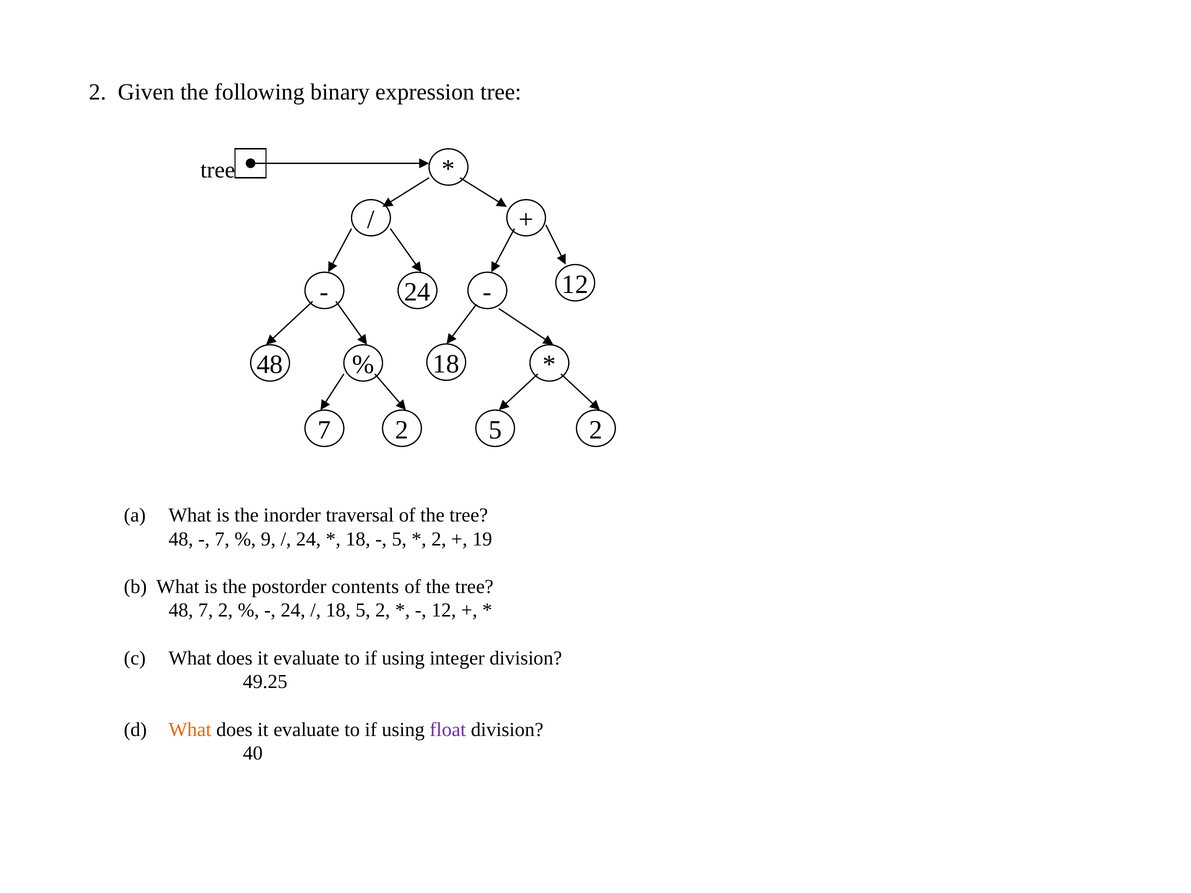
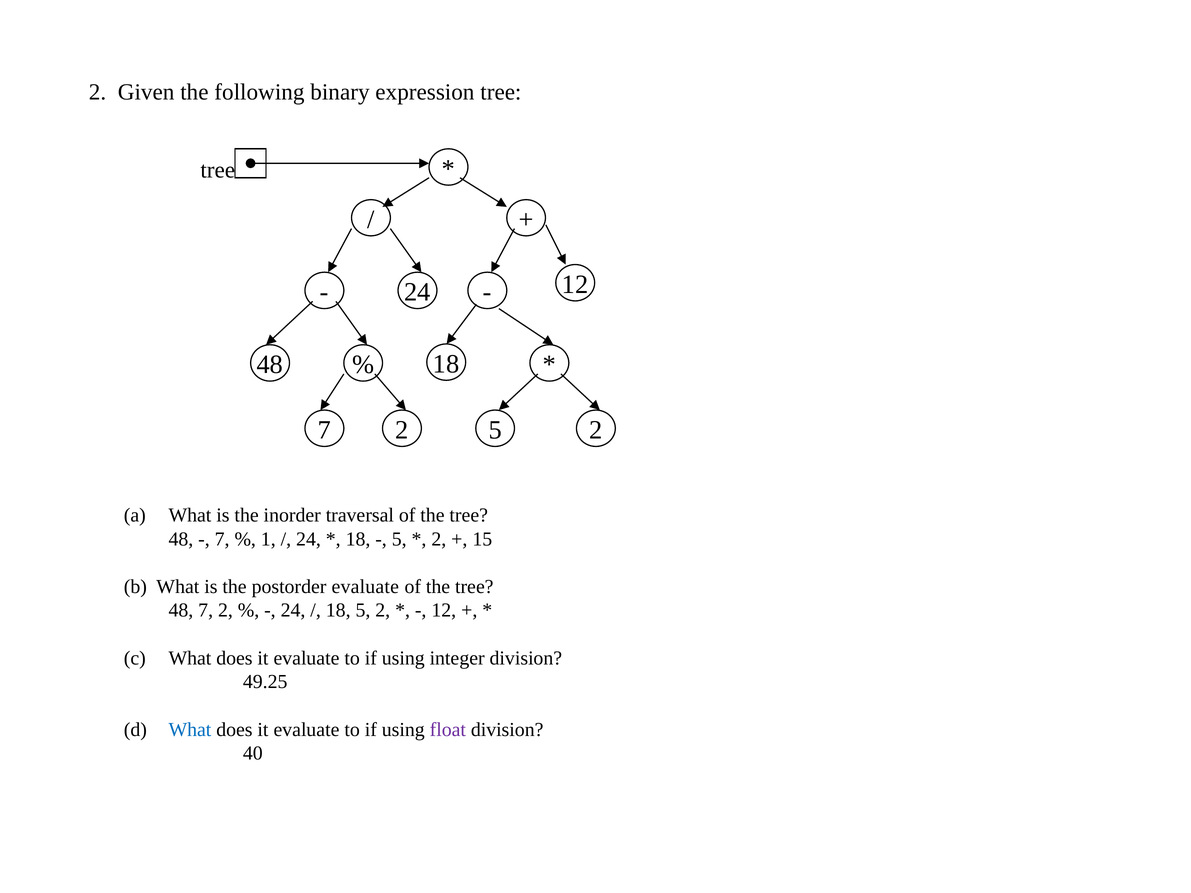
9: 9 -> 1
19: 19 -> 15
postorder contents: contents -> evaluate
What at (190, 730) colour: orange -> blue
